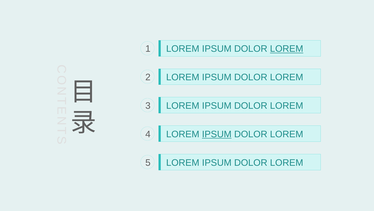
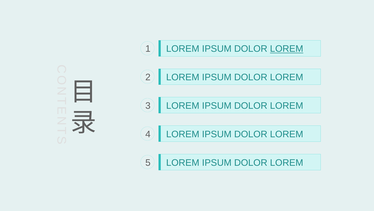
IPSUM at (217, 134) underline: present -> none
